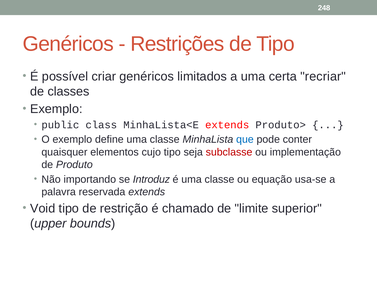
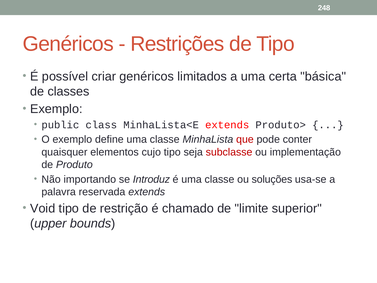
recriar: recriar -> básica
que colour: blue -> red
equação: equação -> soluções
